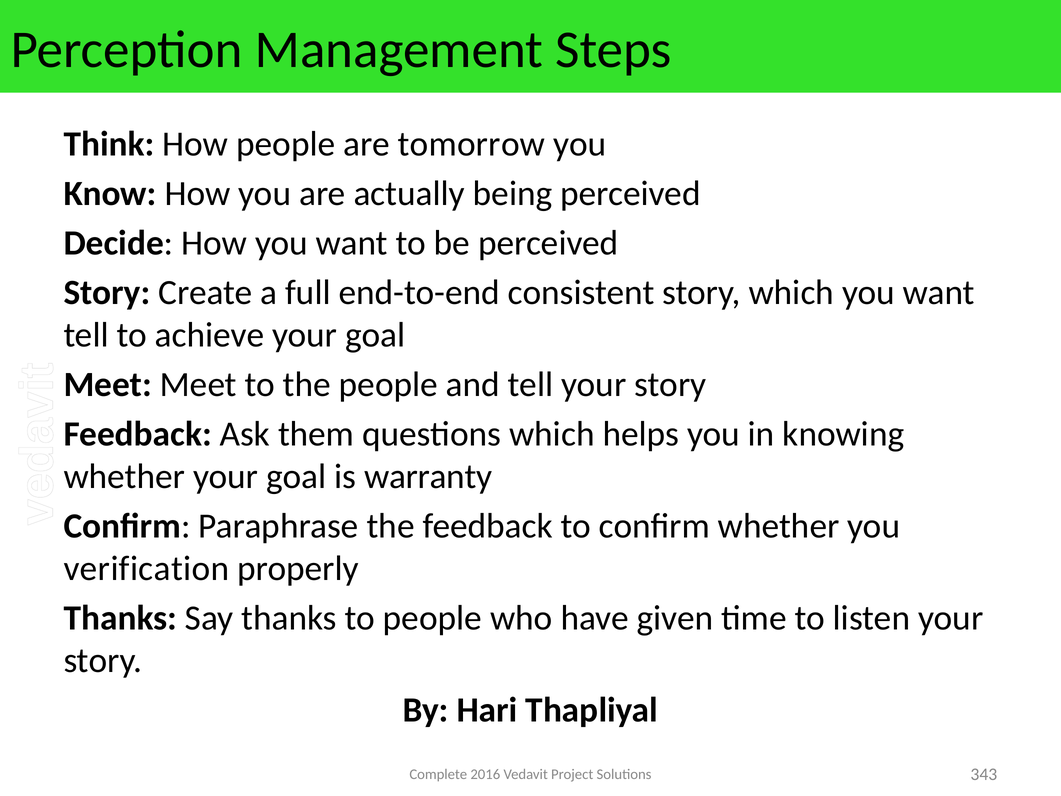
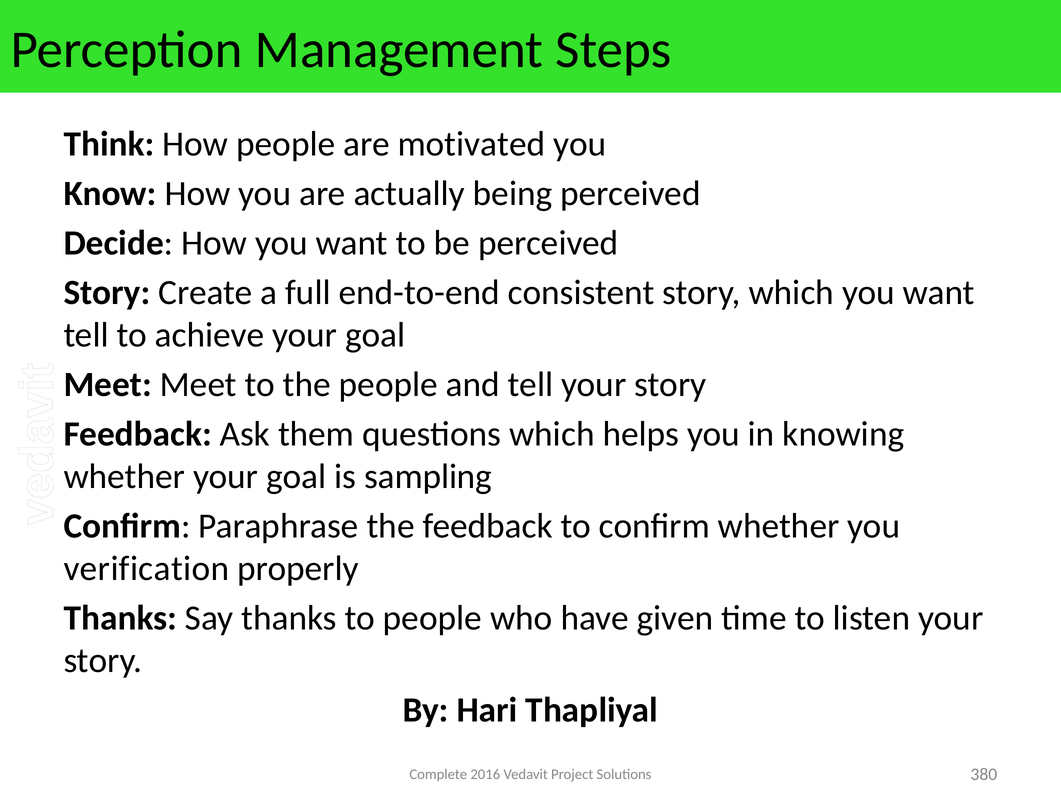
tomorrow: tomorrow -> motivated
warranty: warranty -> sampling
343: 343 -> 380
